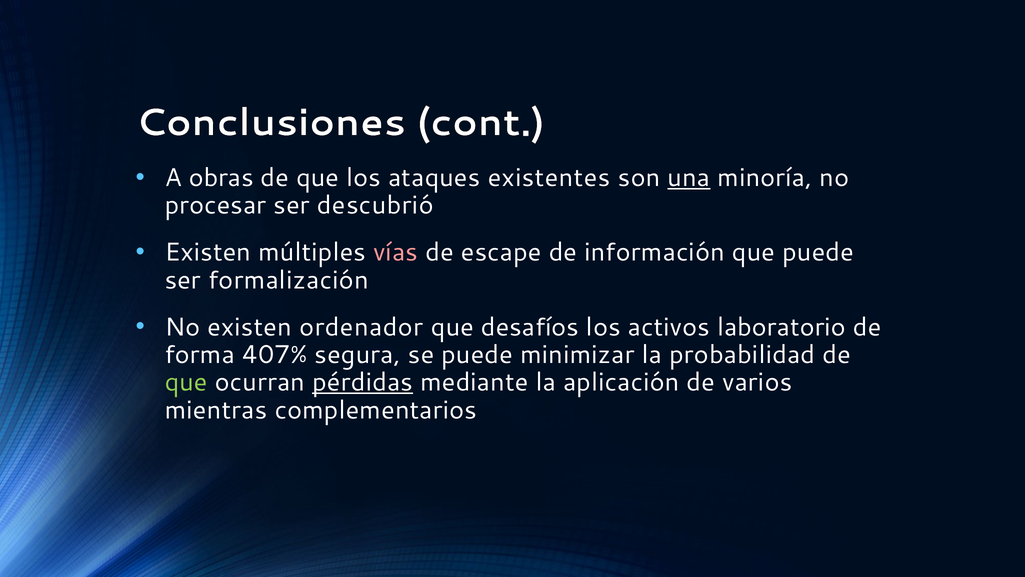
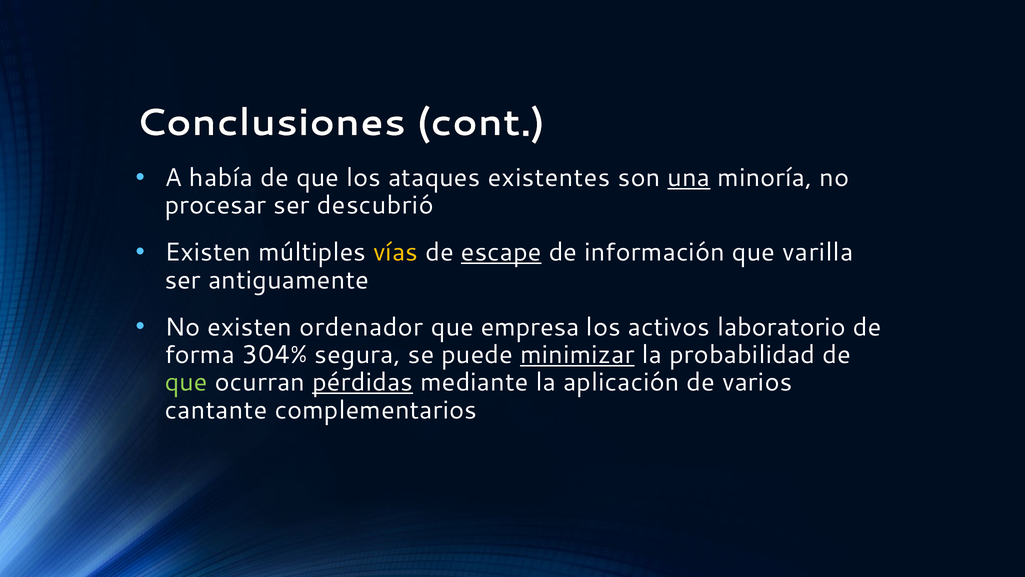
obras: obras -> había
vías colour: pink -> yellow
escape underline: none -> present
que puede: puede -> varilla
formalización: formalización -> antiguamente
desafíos: desafíos -> empresa
407%: 407% -> 304%
minimizar underline: none -> present
mientras: mientras -> cantante
